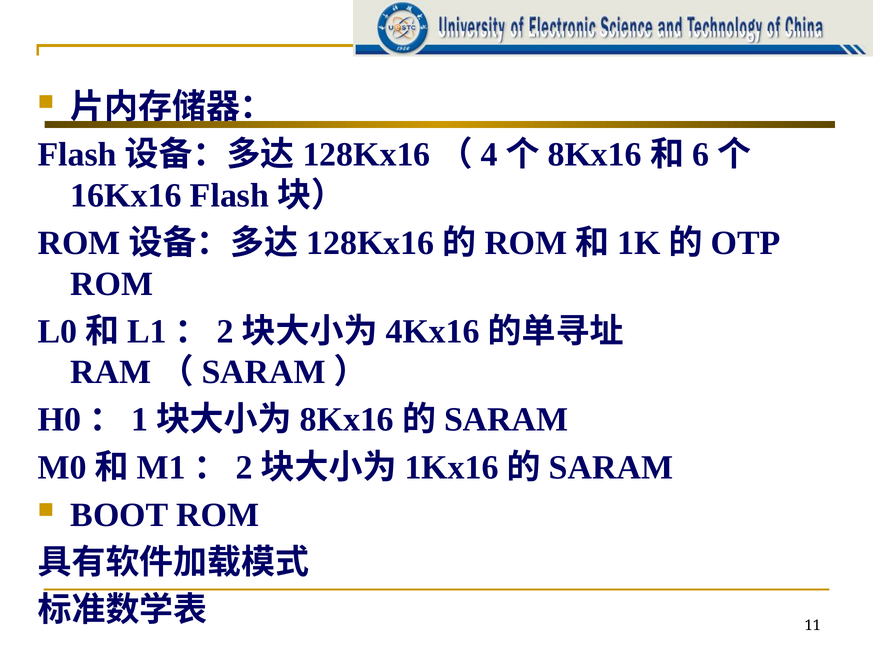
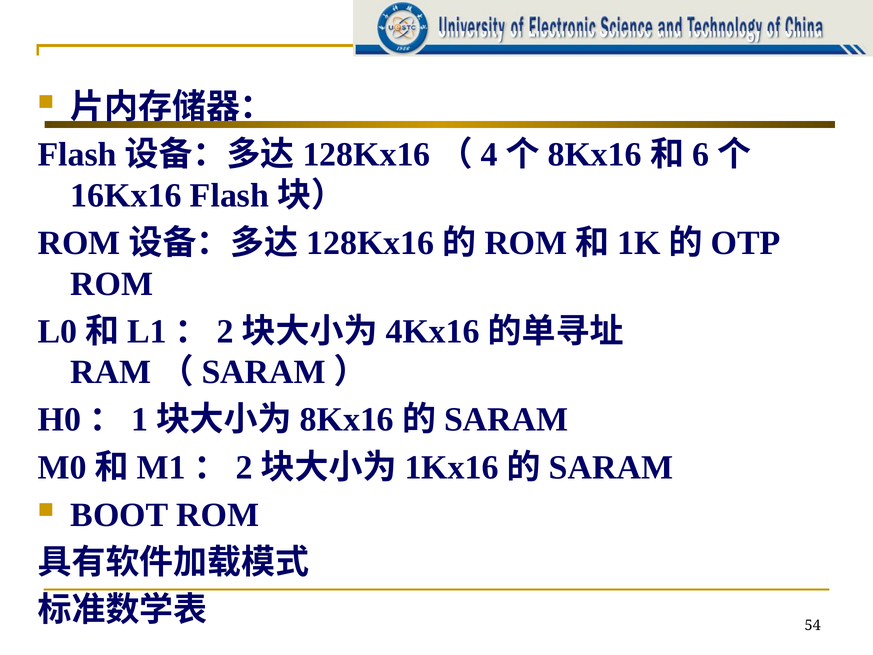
11: 11 -> 54
